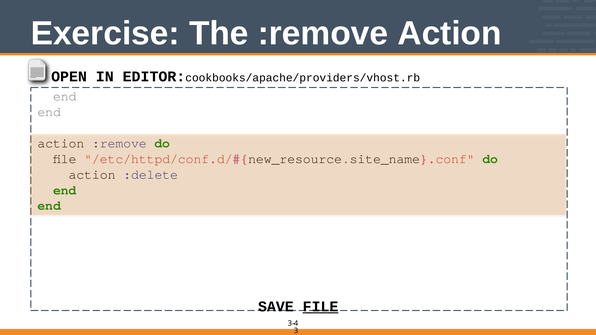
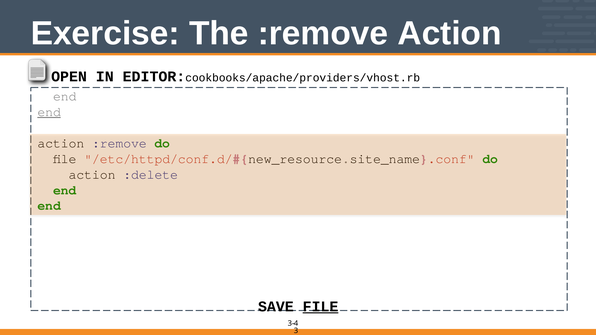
end at (49, 112) underline: none -> present
